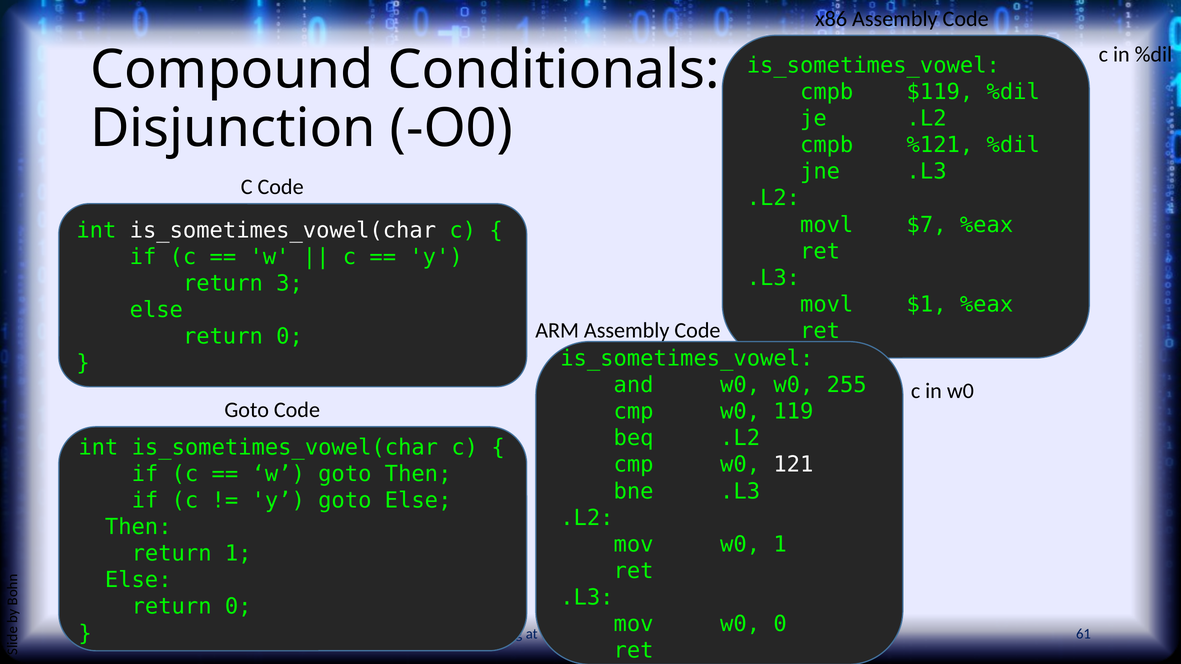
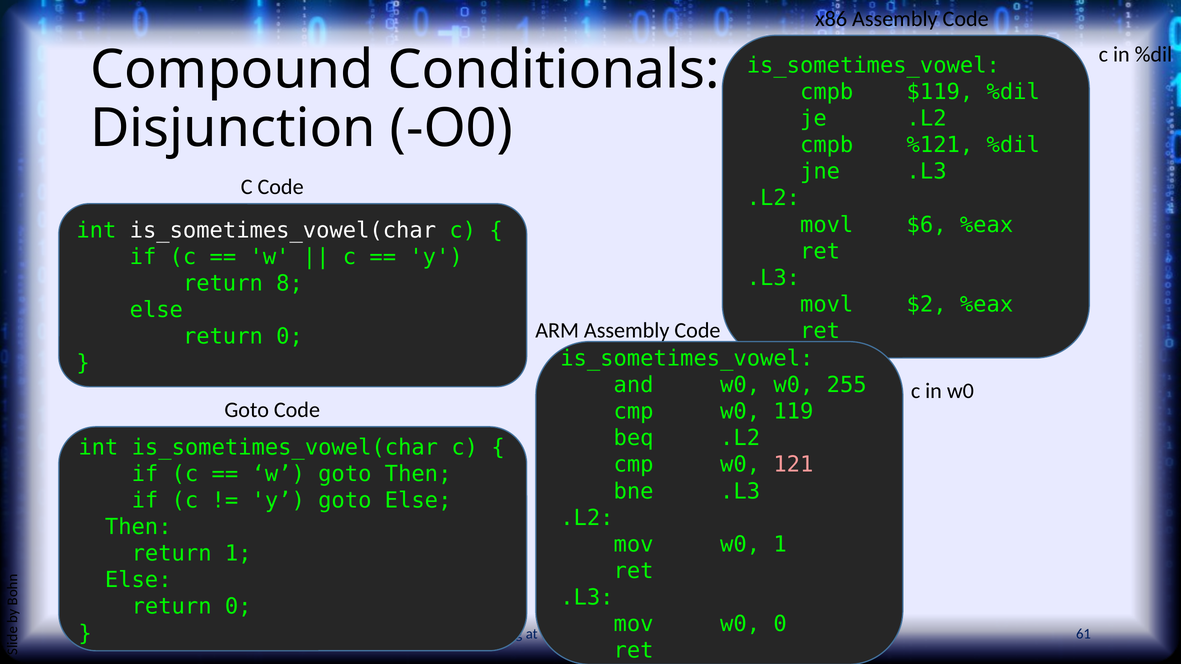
$7: $7 -> $6
3: 3 -> 8
$1: $1 -> $2
121 colour: white -> pink
